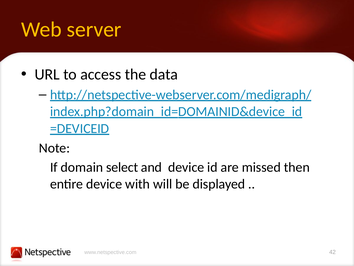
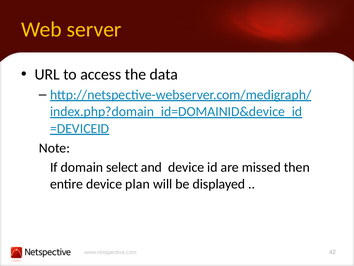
with: with -> plan
